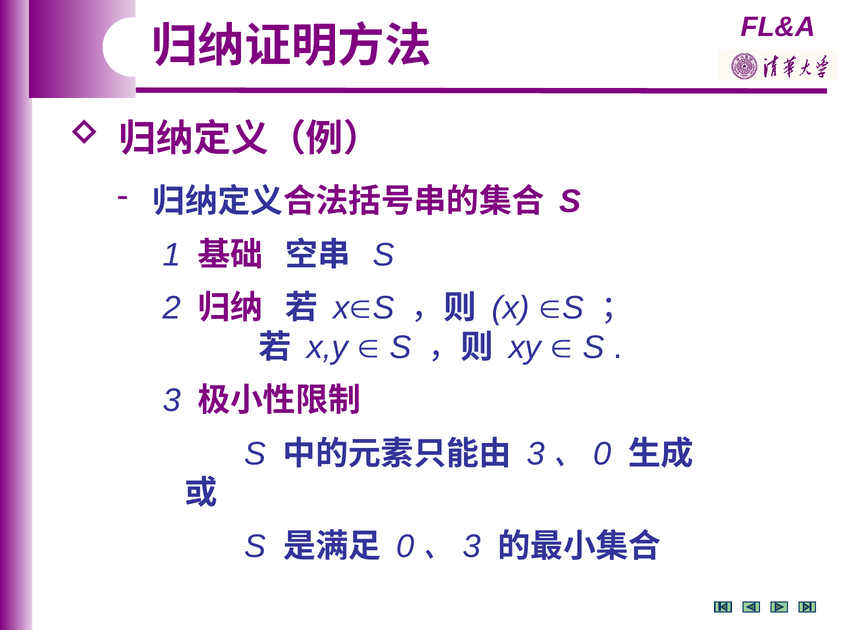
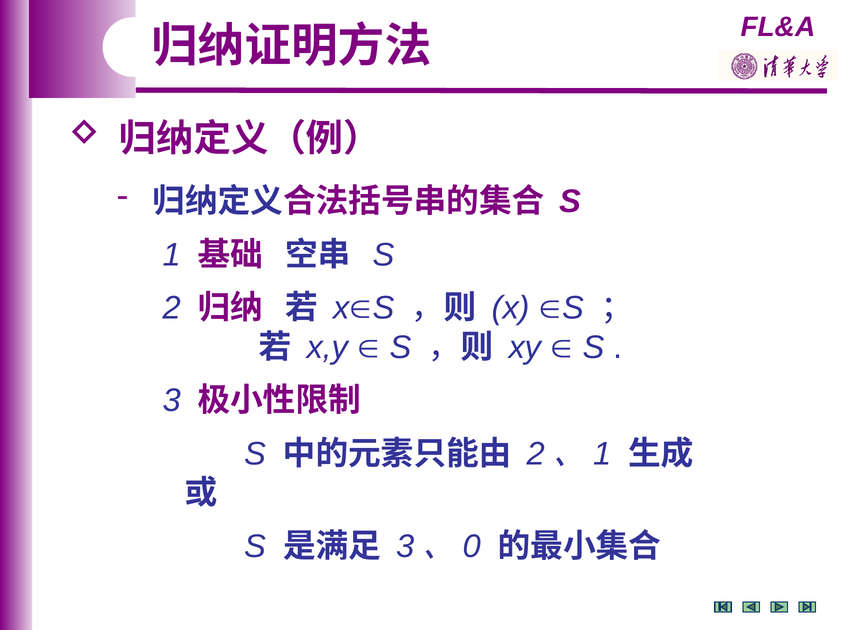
3 at (536, 454): 3 -> 2
0 at (602, 454): 0 -> 1
0 at (405, 547): 0 -> 3
3 at (472, 547): 3 -> 0
